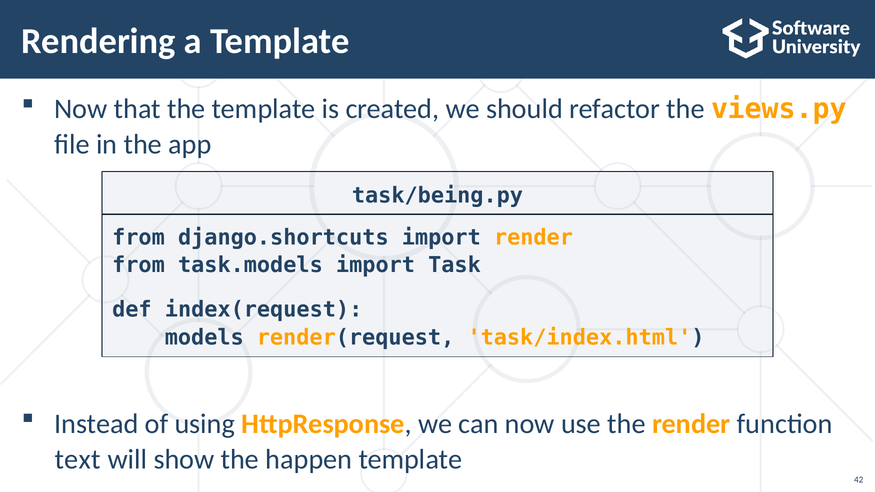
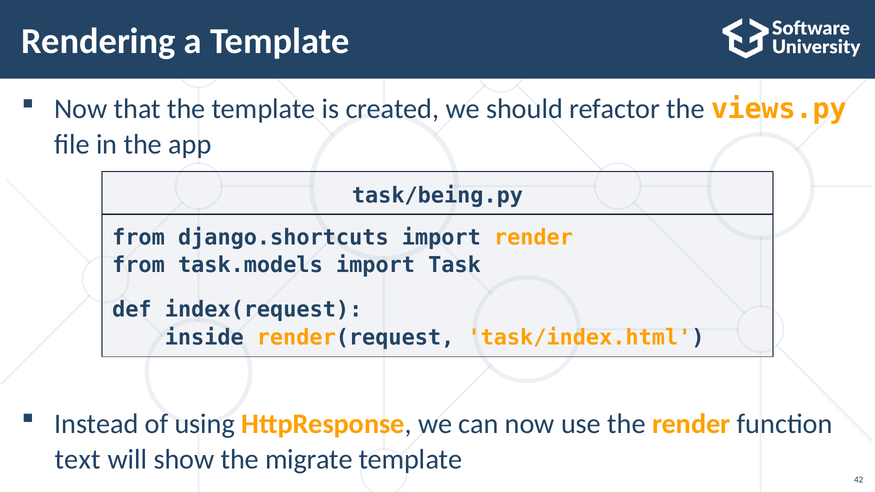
models: models -> inside
happen: happen -> migrate
